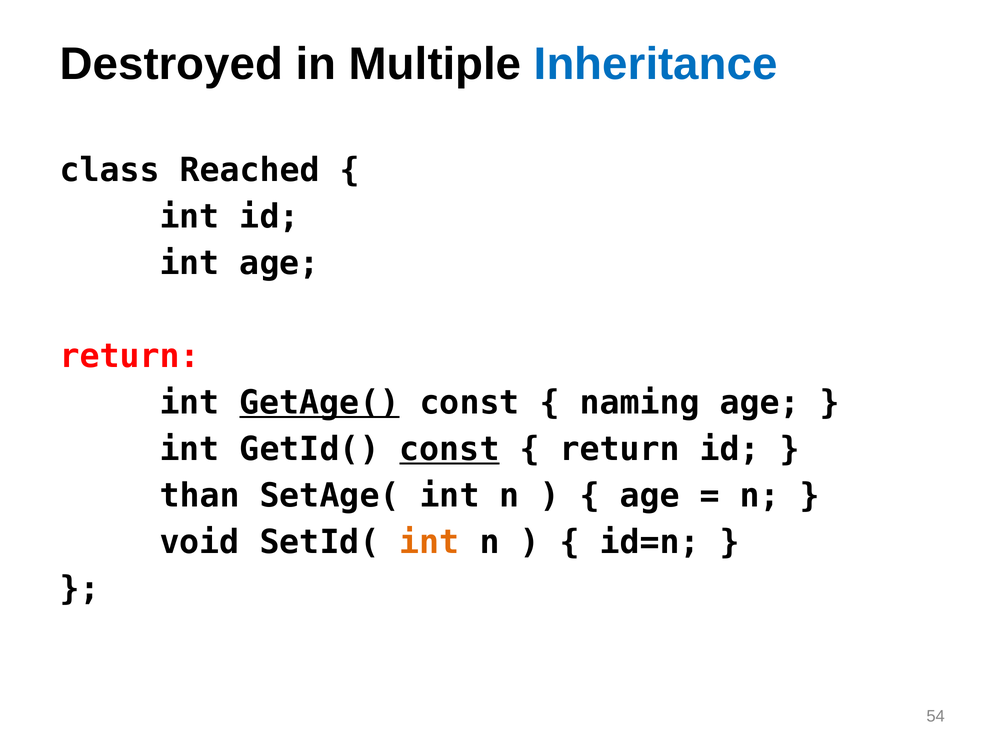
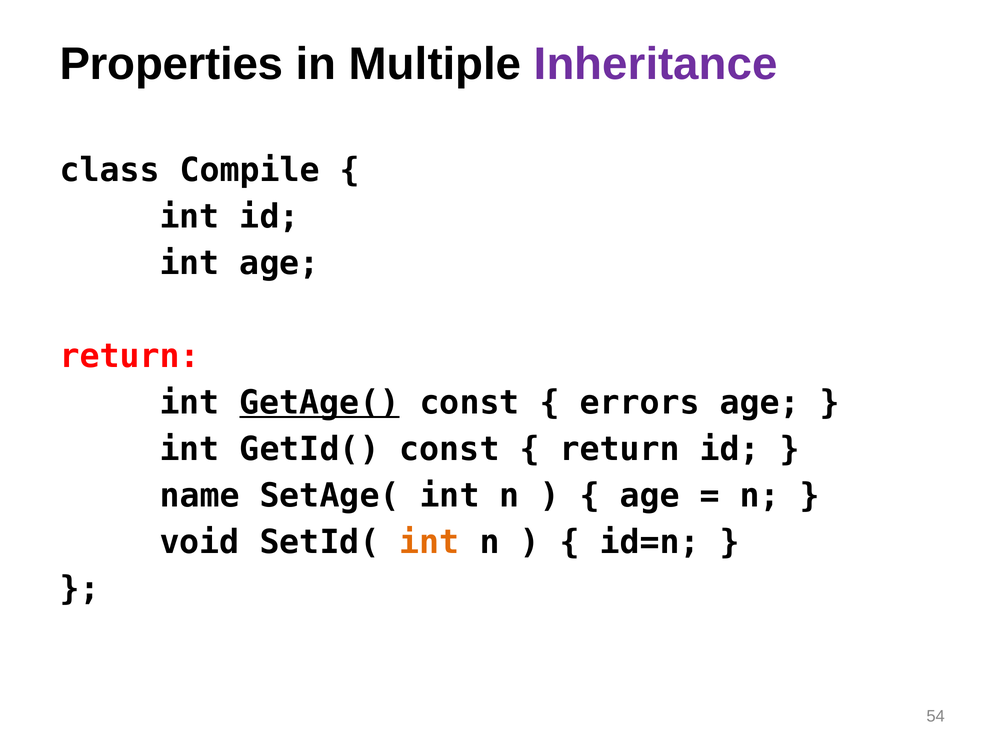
Destroyed: Destroyed -> Properties
Inheritance colour: blue -> purple
Reached: Reached -> Compile
naming: naming -> errors
const at (449, 449) underline: present -> none
than: than -> name
